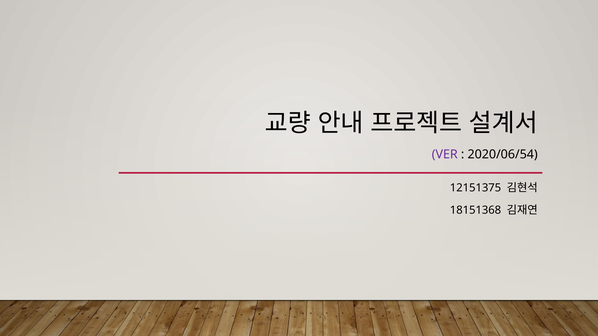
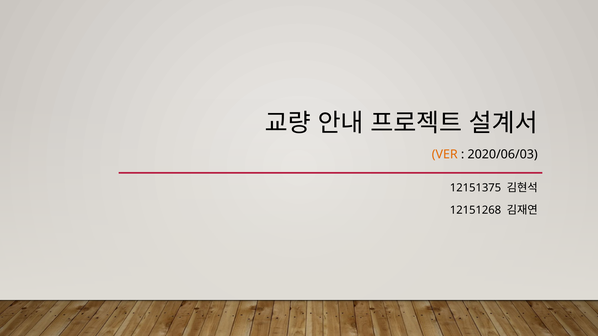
VER colour: purple -> orange
2020/06/54: 2020/06/54 -> 2020/06/03
18151368: 18151368 -> 12151268
